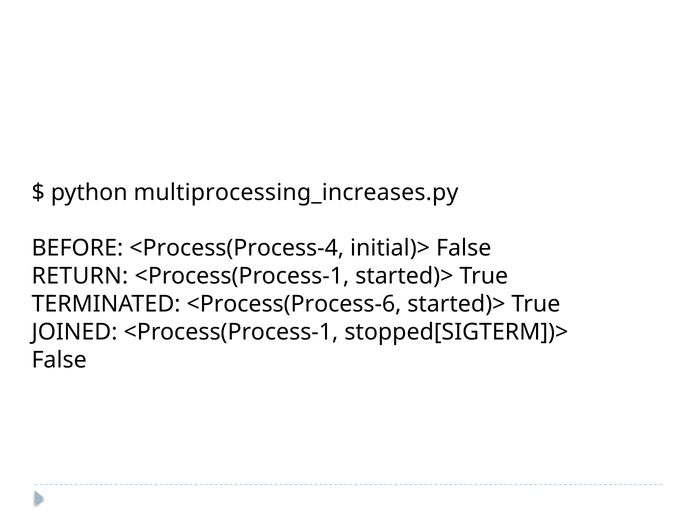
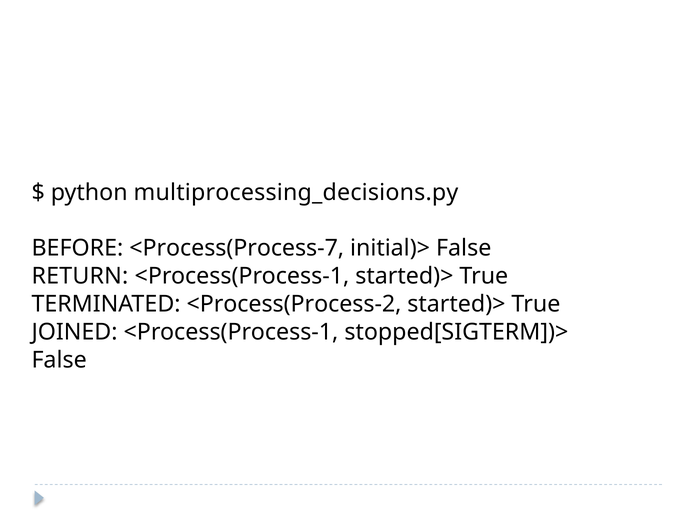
multiprocessing_increases.py: multiprocessing_increases.py -> multiprocessing_decisions.py
<Process(Process-4: <Process(Process-4 -> <Process(Process-7
<Process(Process-6: <Process(Process-6 -> <Process(Process-2
